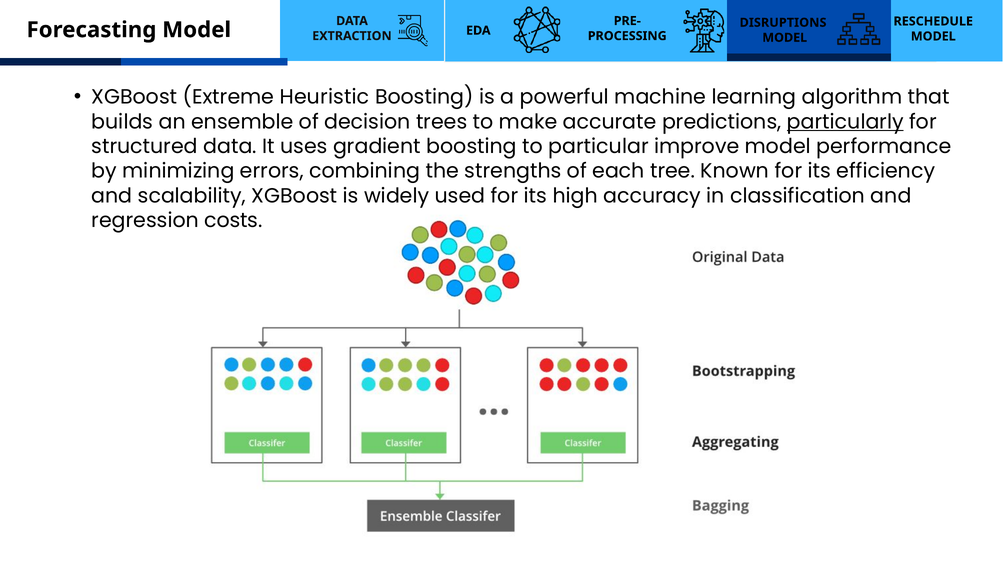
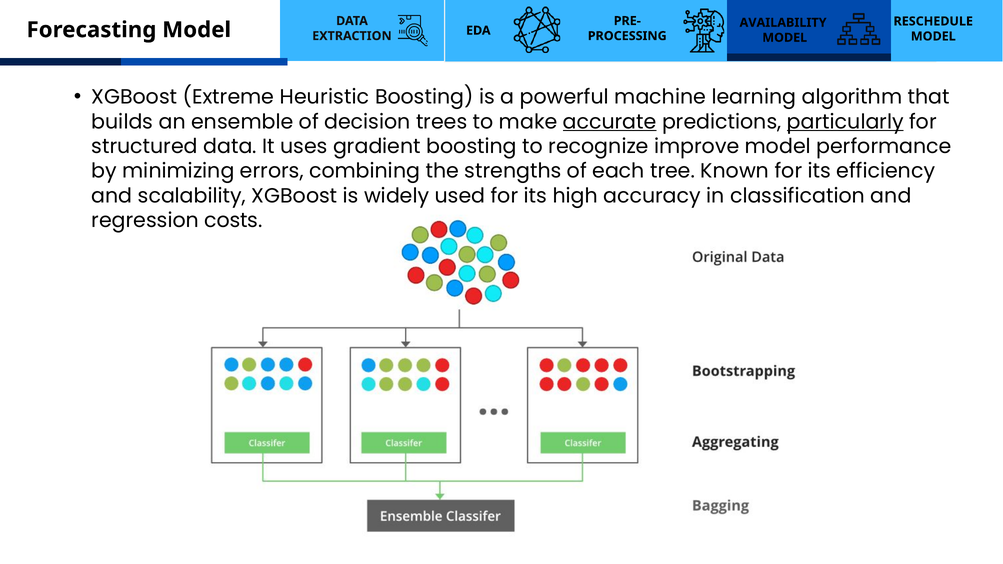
DISRUPTIONS: DISRUPTIONS -> AVAILABILITY
accurate underline: none -> present
particular: particular -> recognize
